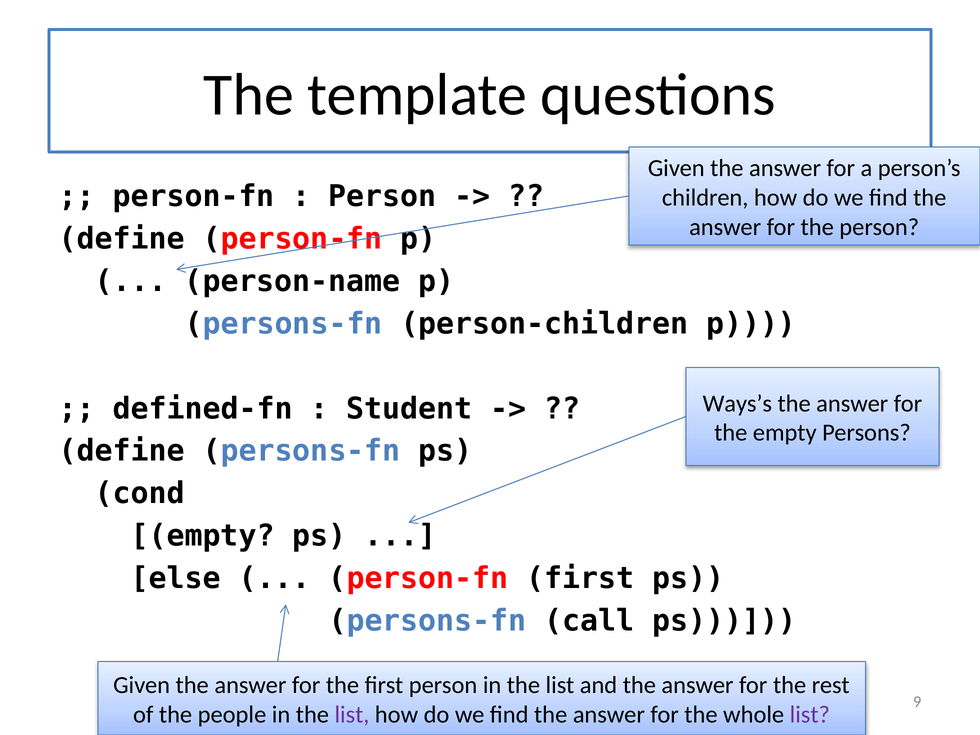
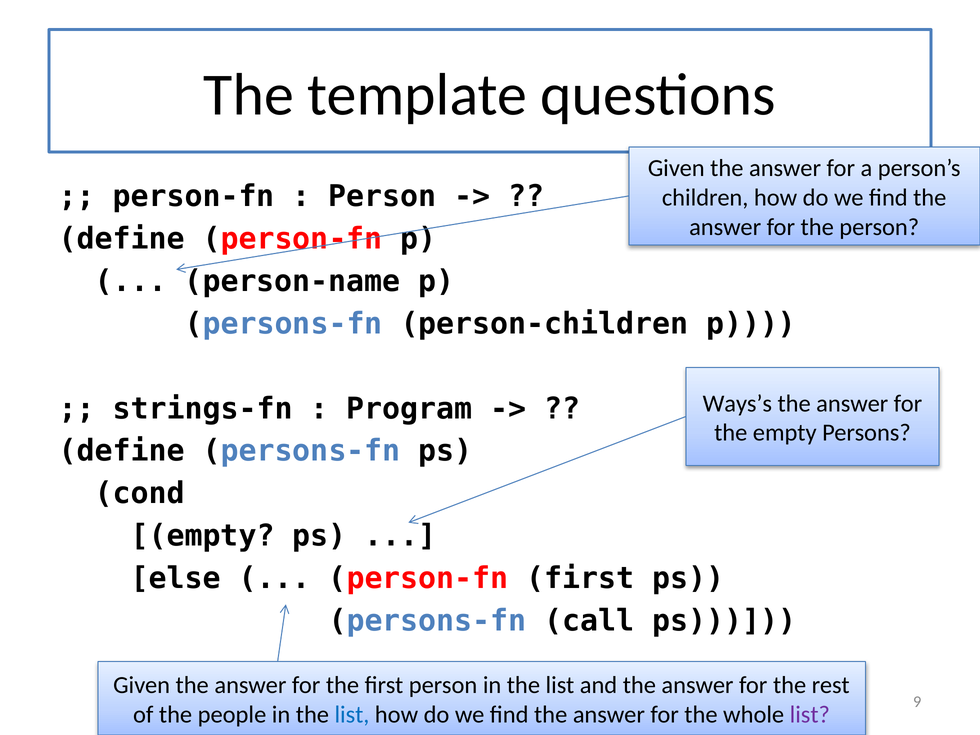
defined-fn: defined-fn -> strings-fn
Student: Student -> Program
list at (352, 715) colour: purple -> blue
